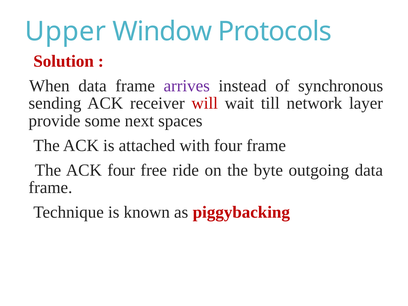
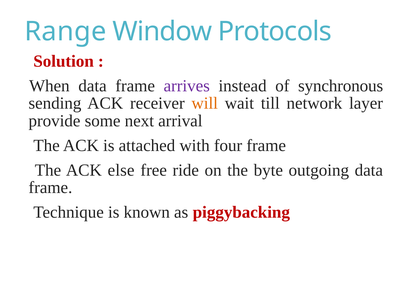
Upper: Upper -> Range
will colour: red -> orange
spaces: spaces -> arrival
ACK four: four -> else
